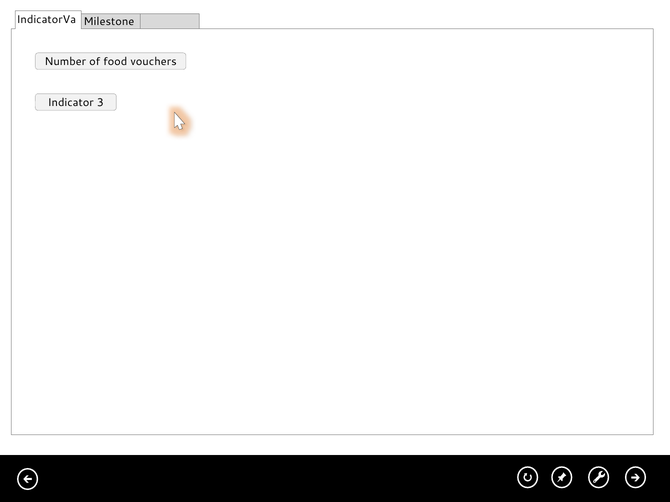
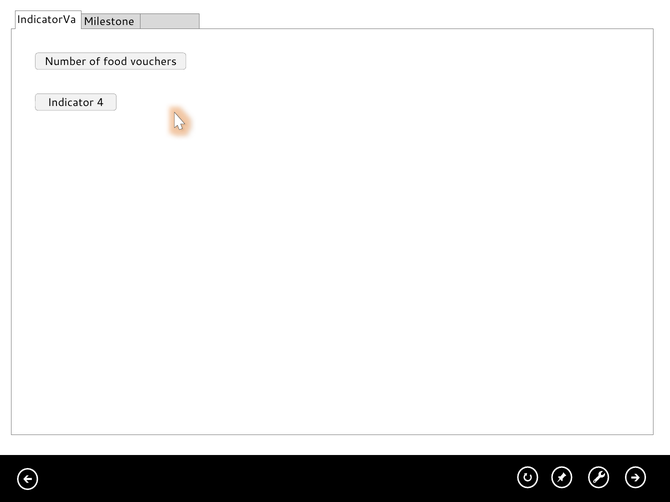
3: 3 -> 4
